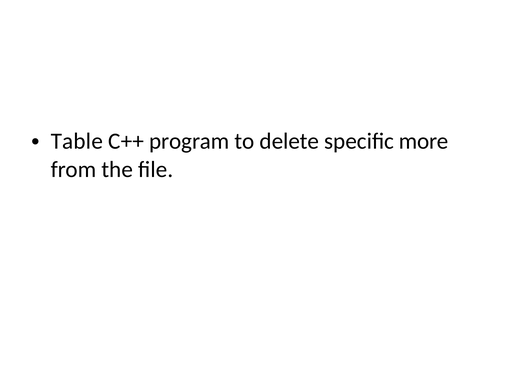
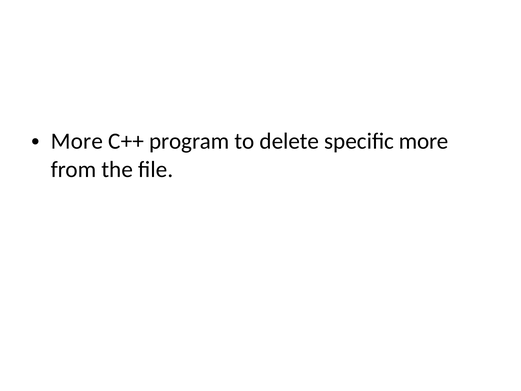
Table at (77, 141): Table -> More
